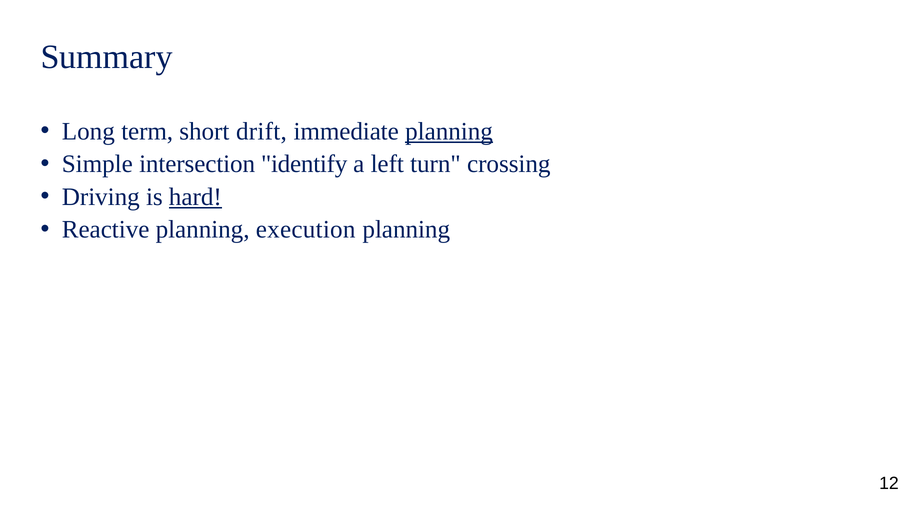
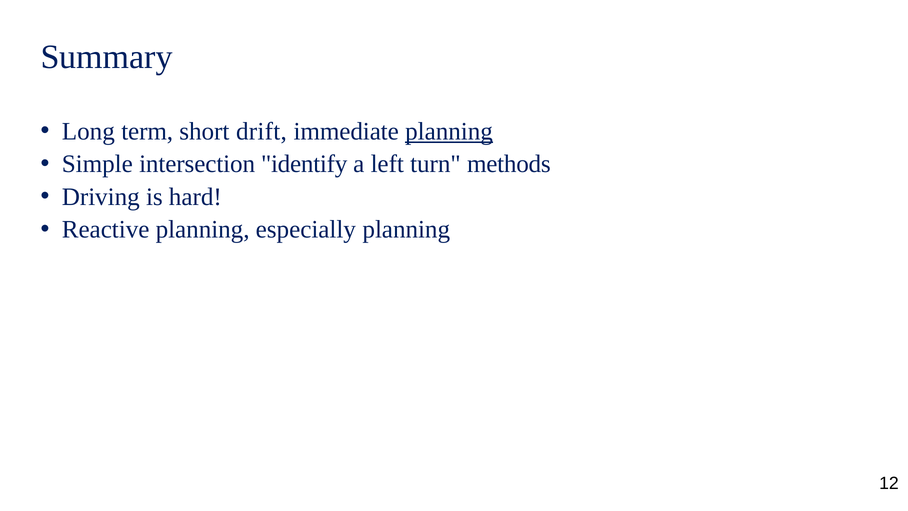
crossing: crossing -> methods
hard underline: present -> none
execution: execution -> especially
